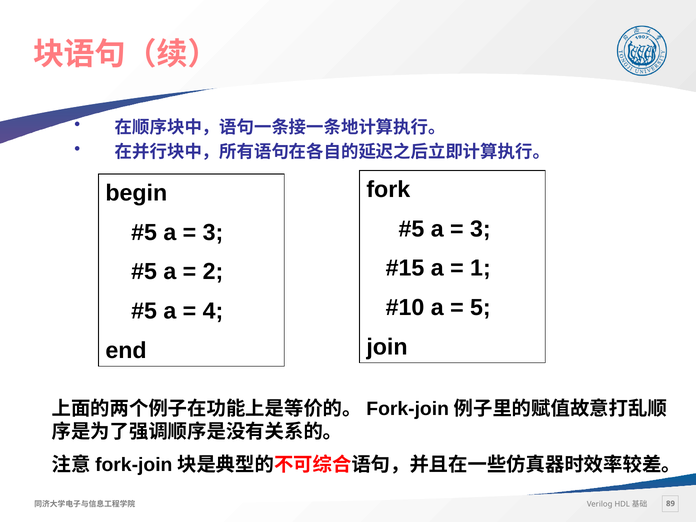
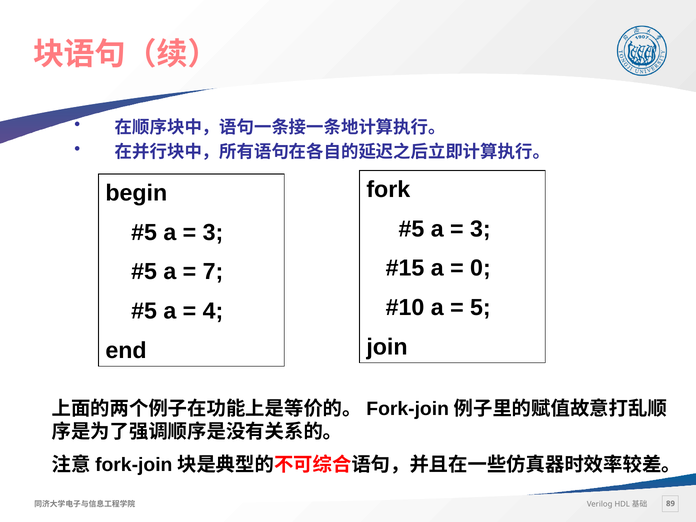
1: 1 -> 0
2: 2 -> 7
